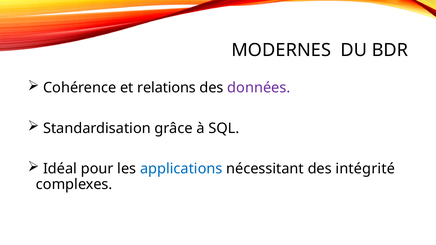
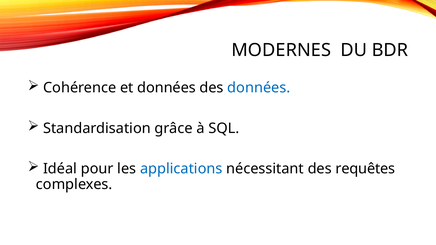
et relations: relations -> données
données at (259, 88) colour: purple -> blue
intégrité: intégrité -> requêtes
